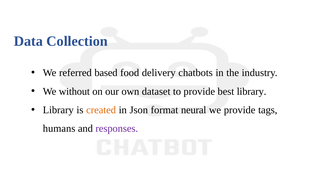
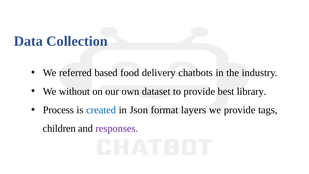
Library at (58, 110): Library -> Process
created colour: orange -> blue
neural: neural -> layers
humans: humans -> children
